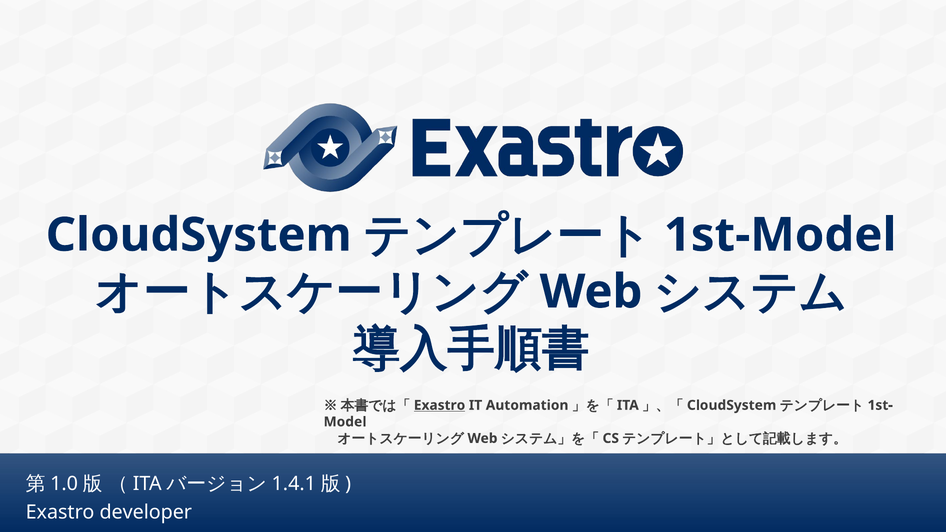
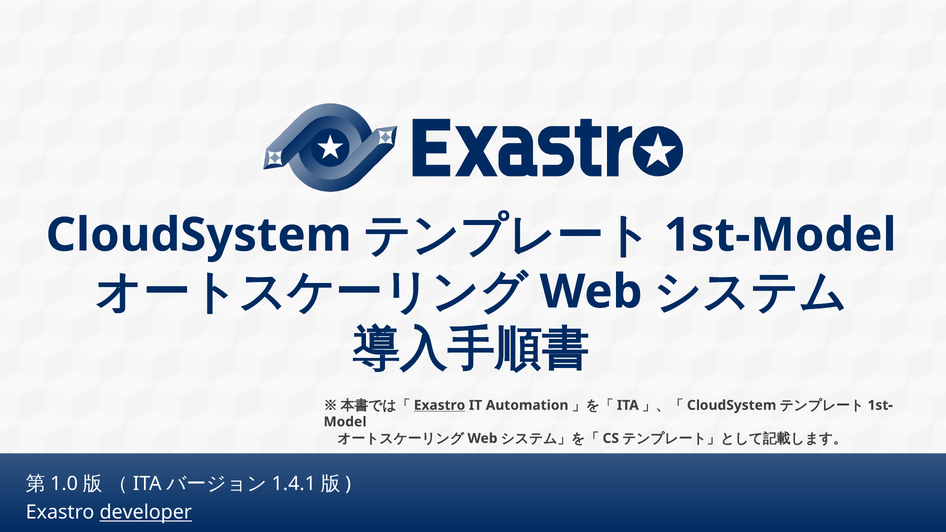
developer underline: none -> present
